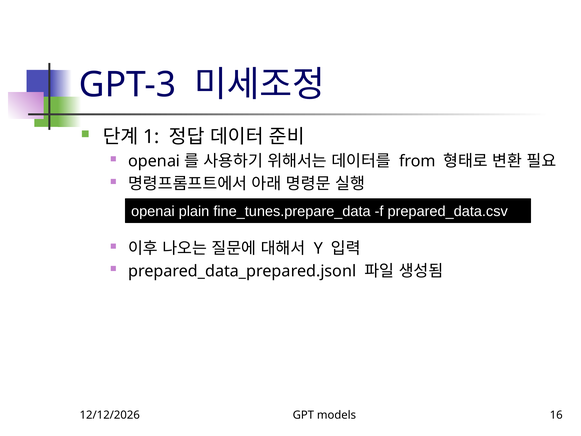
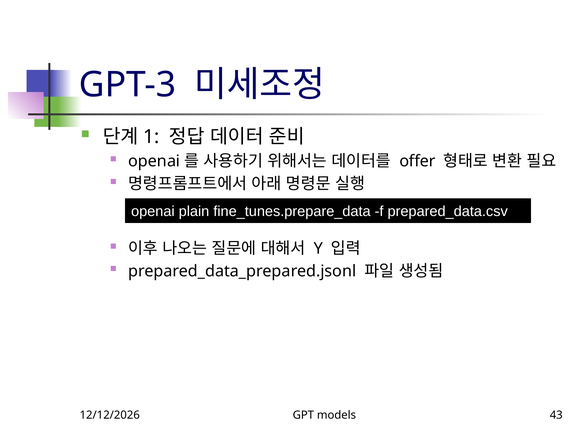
from: from -> offer
16: 16 -> 43
